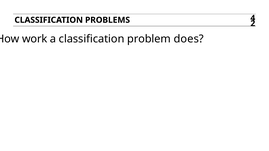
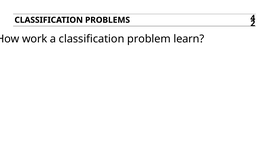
does: does -> learn
